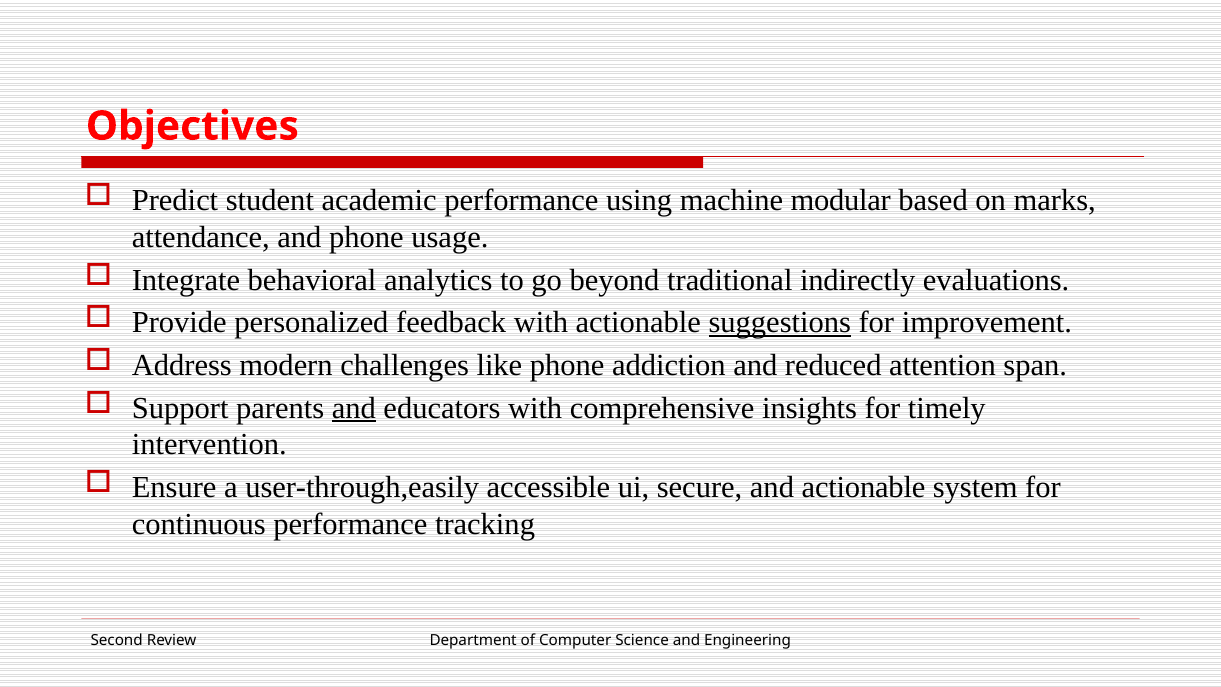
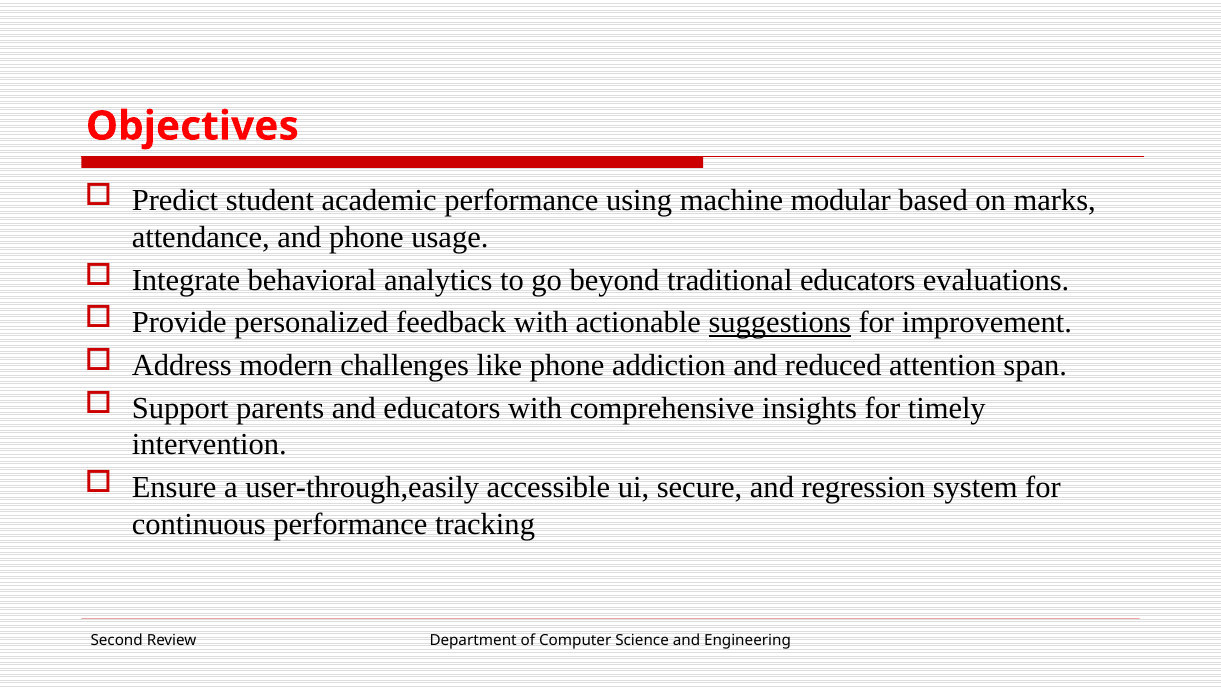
traditional indirectly: indirectly -> educators
and at (354, 408) underline: present -> none
and actionable: actionable -> regression
